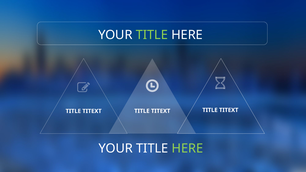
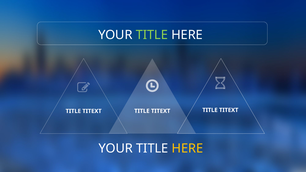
HERE at (187, 149) colour: light green -> yellow
